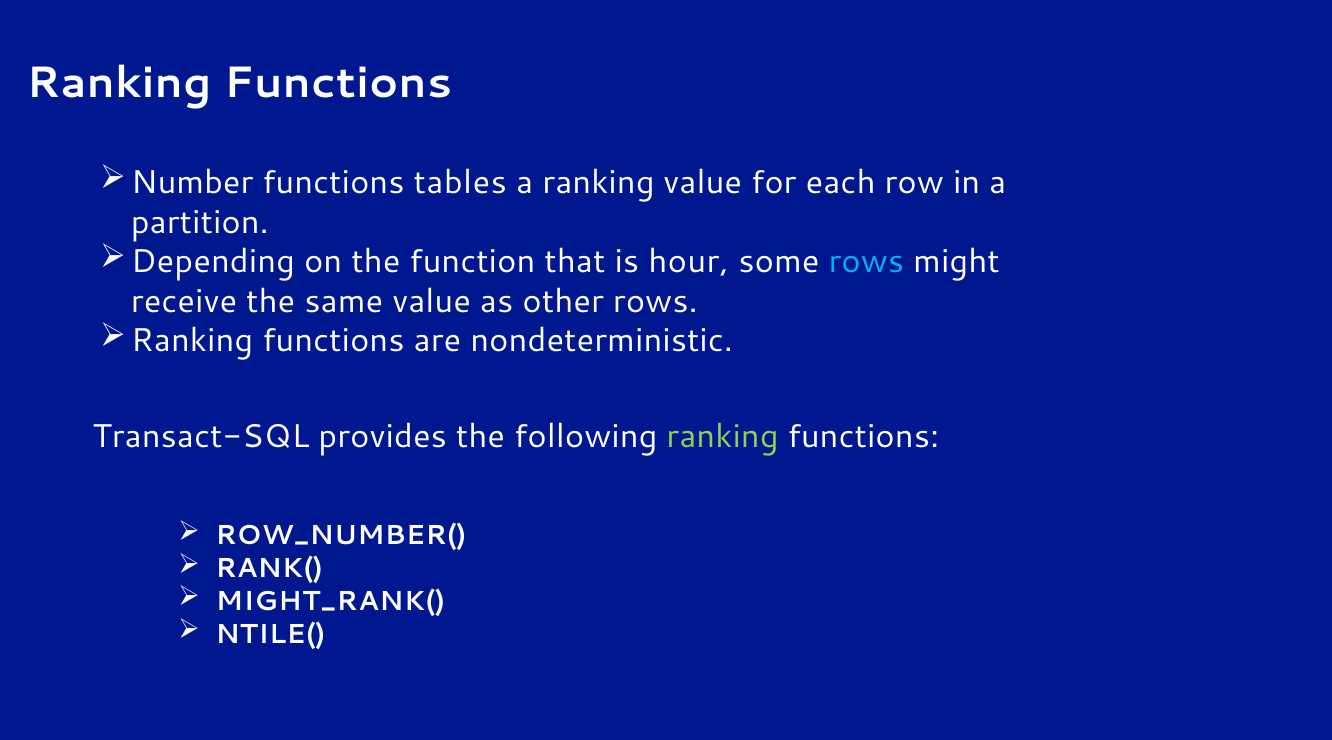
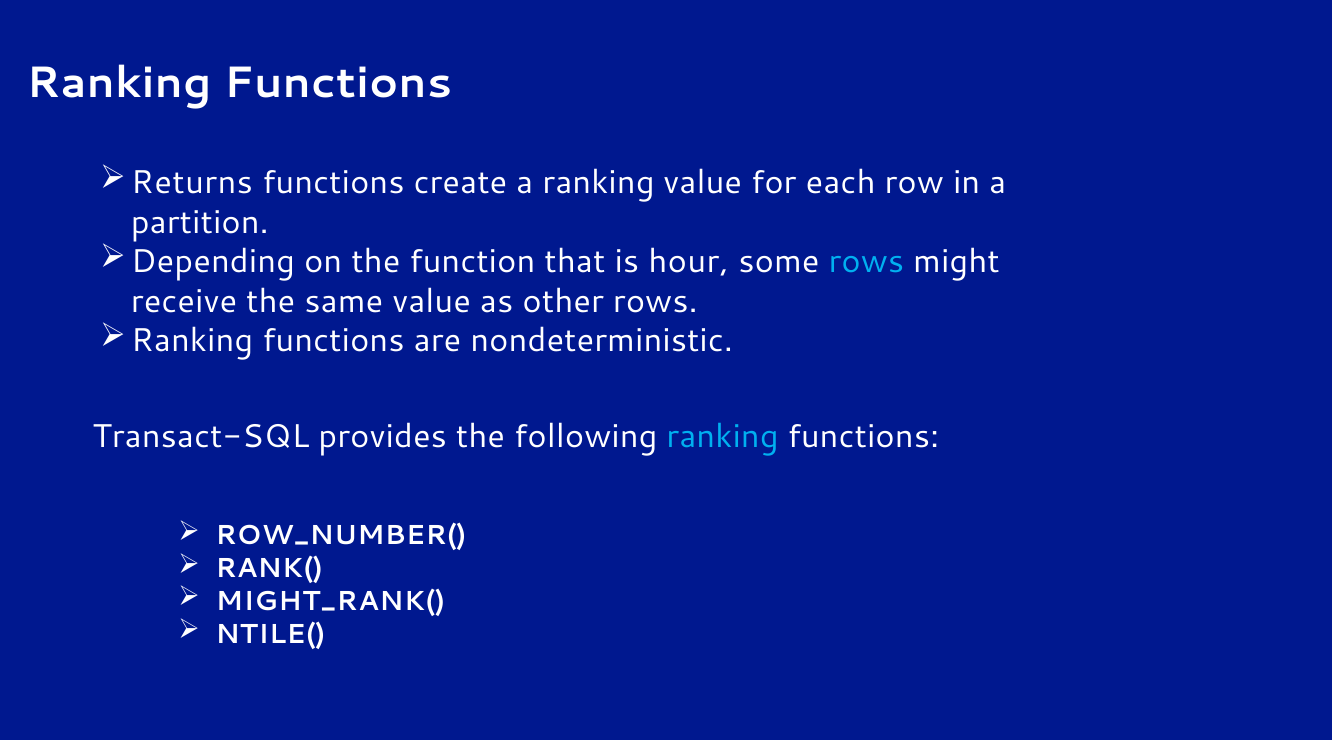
Number: Number -> Returns
tables: tables -> create
ranking at (723, 437) colour: light green -> light blue
